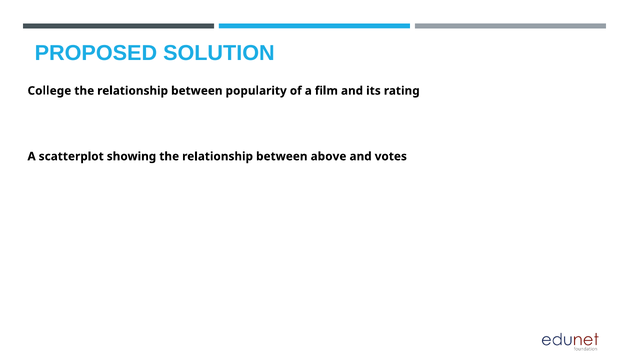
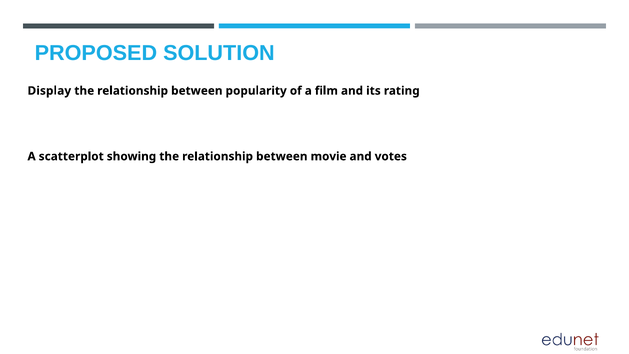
College: College -> Display
above: above -> movie
